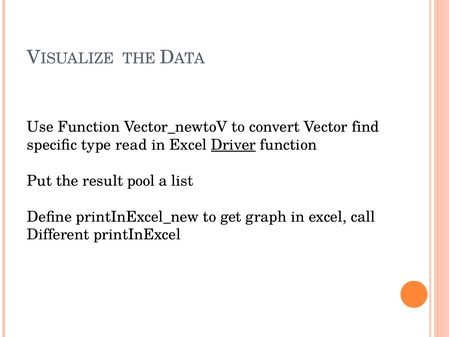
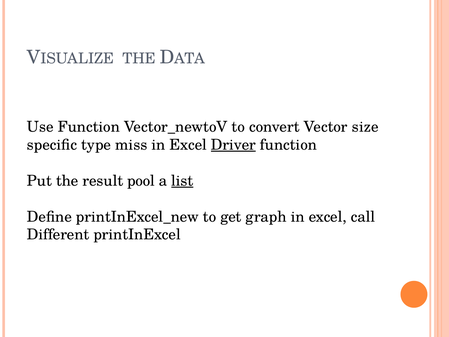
find: find -> size
read: read -> miss
list underline: none -> present
